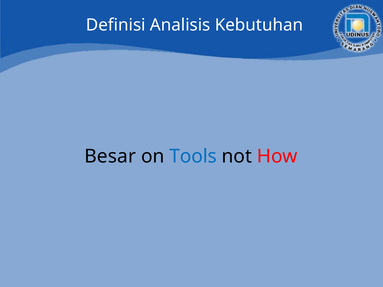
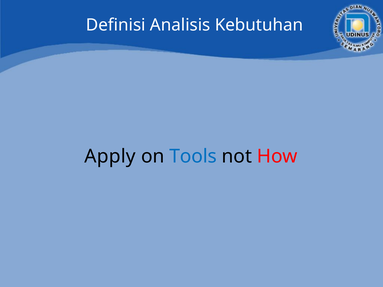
Besar: Besar -> Apply
